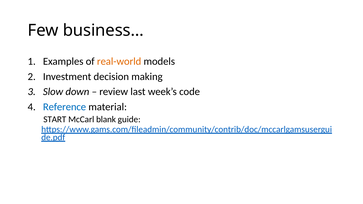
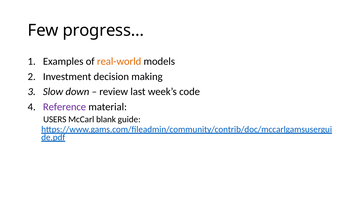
business…: business… -> progress…
Reference colour: blue -> purple
START: START -> USERS
